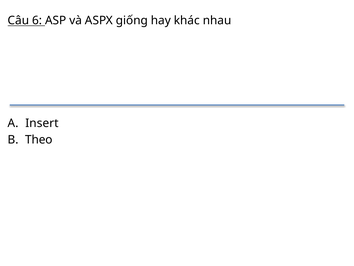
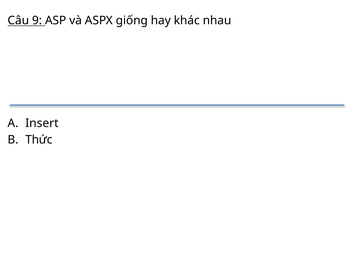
6: 6 -> 9
Theo: Theo -> Thức
